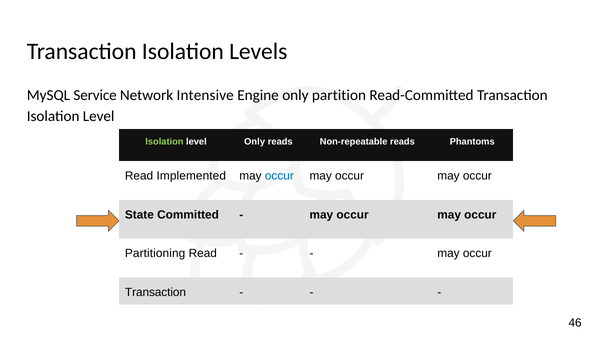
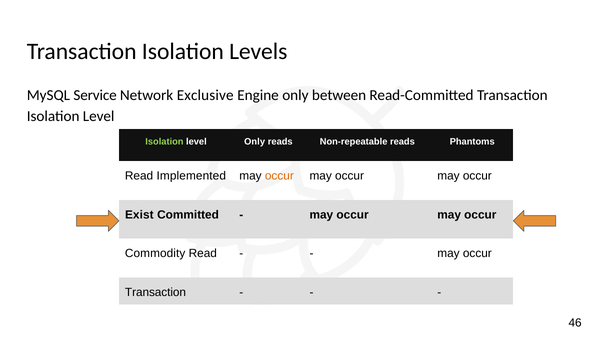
Intensive: Intensive -> Exclusive
partition: partition -> between
occur at (279, 176) colour: blue -> orange
State: State -> Exist
Partitioning: Partitioning -> Commodity
